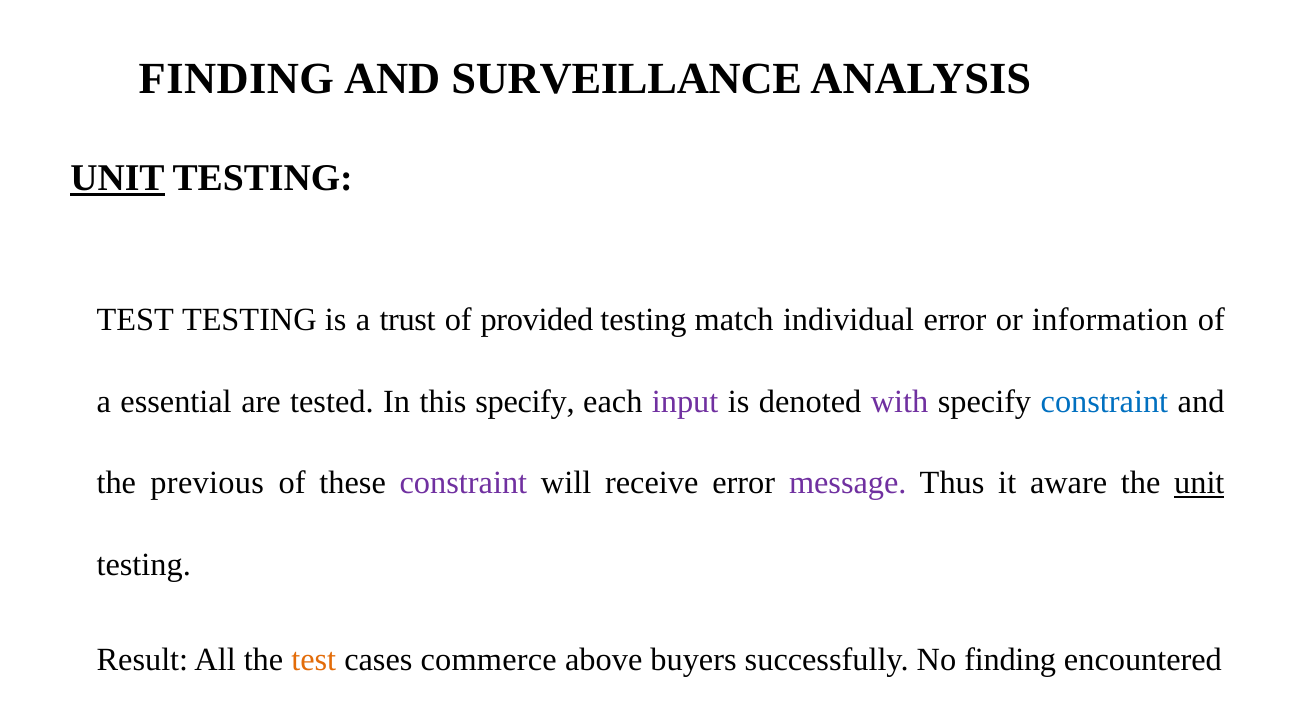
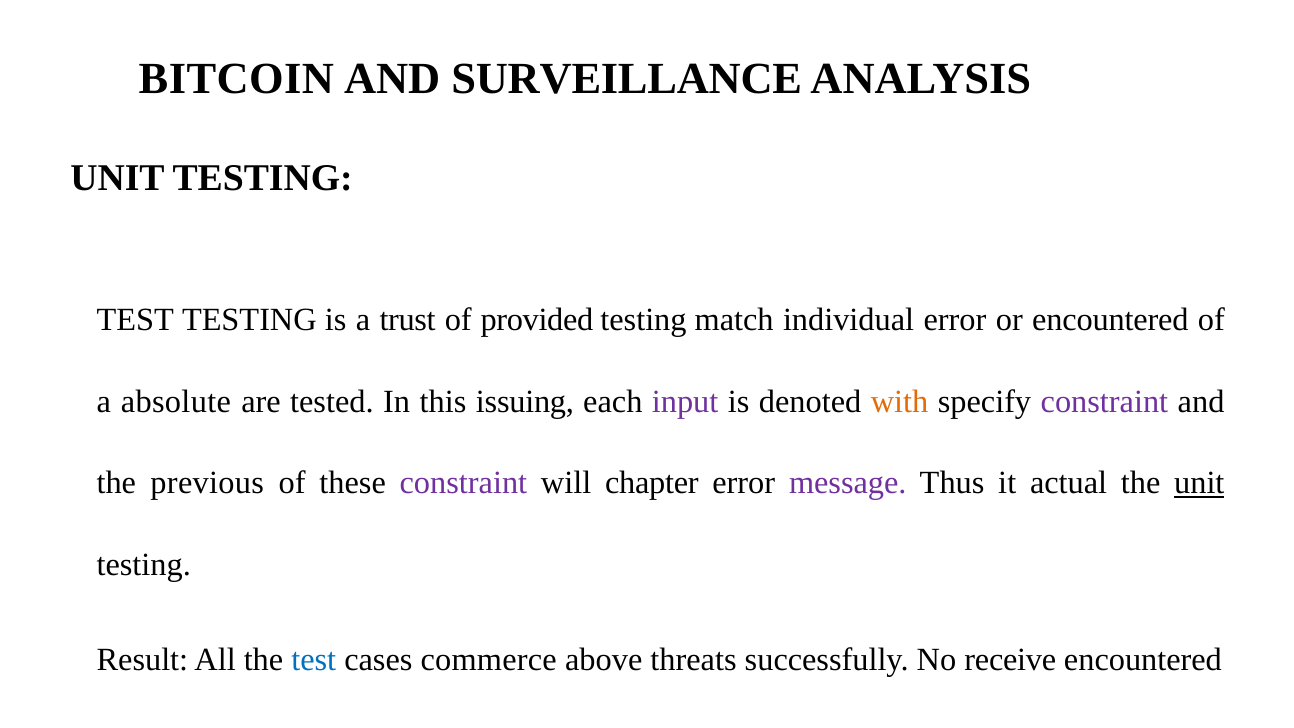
FINDING at (236, 79): FINDING -> BITCOIN
UNIT at (118, 178) underline: present -> none
or information: information -> encountered
essential: essential -> absolute
this specify: specify -> issuing
with colour: purple -> orange
constraint at (1104, 401) colour: blue -> purple
receive: receive -> chapter
aware: aware -> actual
test at (314, 659) colour: orange -> blue
buyers: buyers -> threats
No finding: finding -> receive
